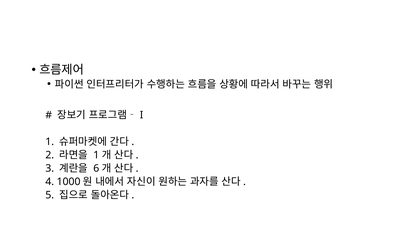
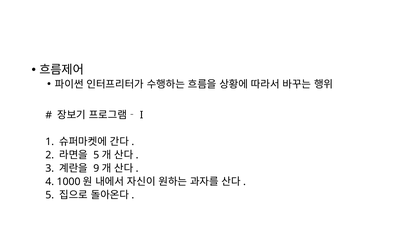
1 at (96, 155): 1 -> 5
6: 6 -> 9
